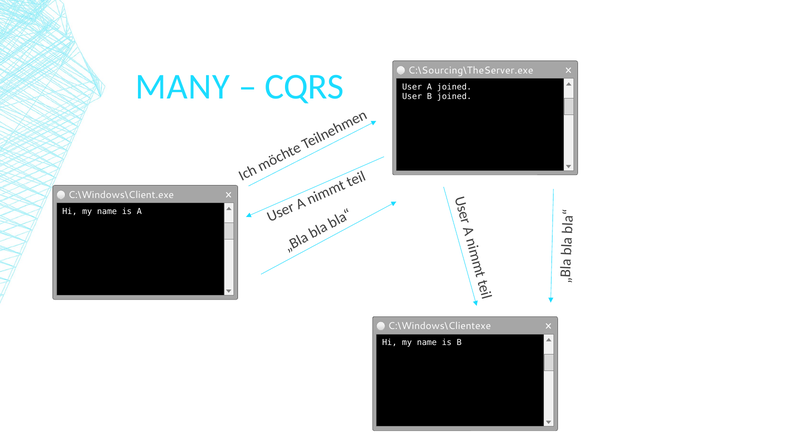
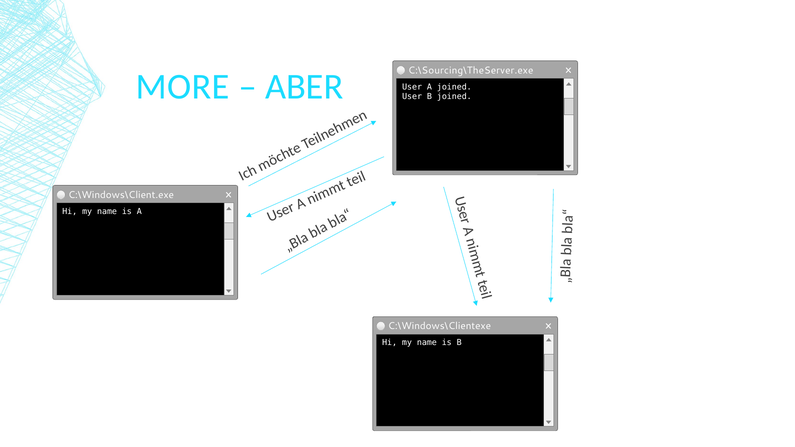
MANY: MANY -> MORE
CQRS: CQRS -> ABER
